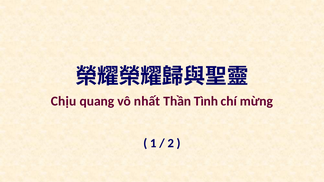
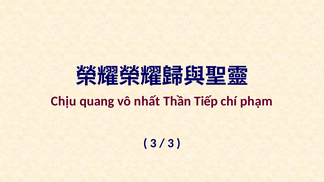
Tình: Tình -> Tiếp
mừng: mừng -> phạm
1 at (153, 143): 1 -> 3
2 at (171, 143): 2 -> 3
